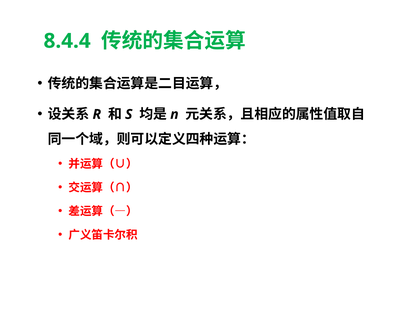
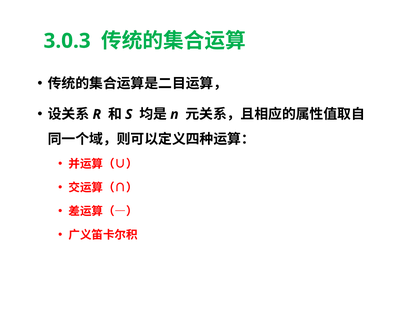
8.4.4: 8.4.4 -> 3.0.3
